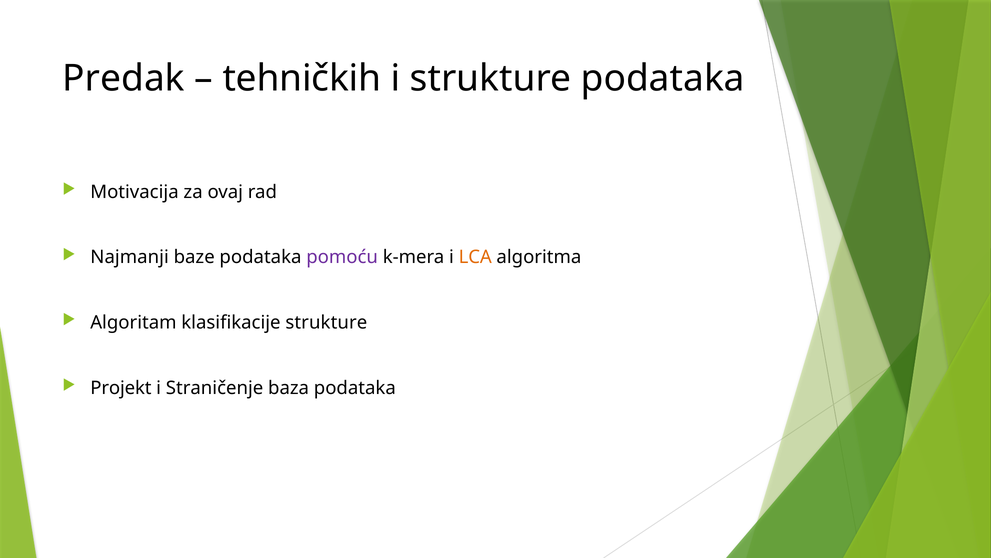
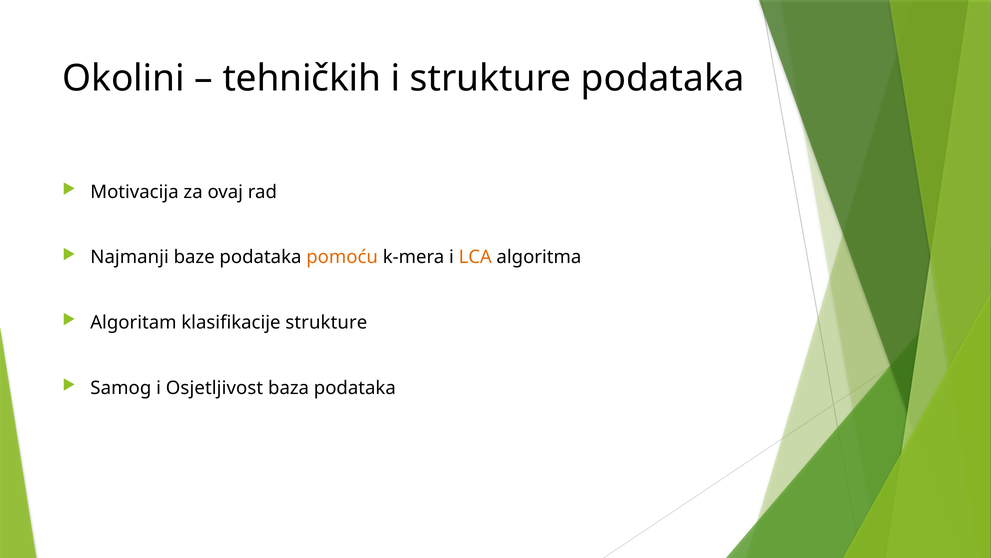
Predak: Predak -> Okolini
pomoću colour: purple -> orange
Projekt: Projekt -> Samog
Straničenje: Straničenje -> Osjetljivost
